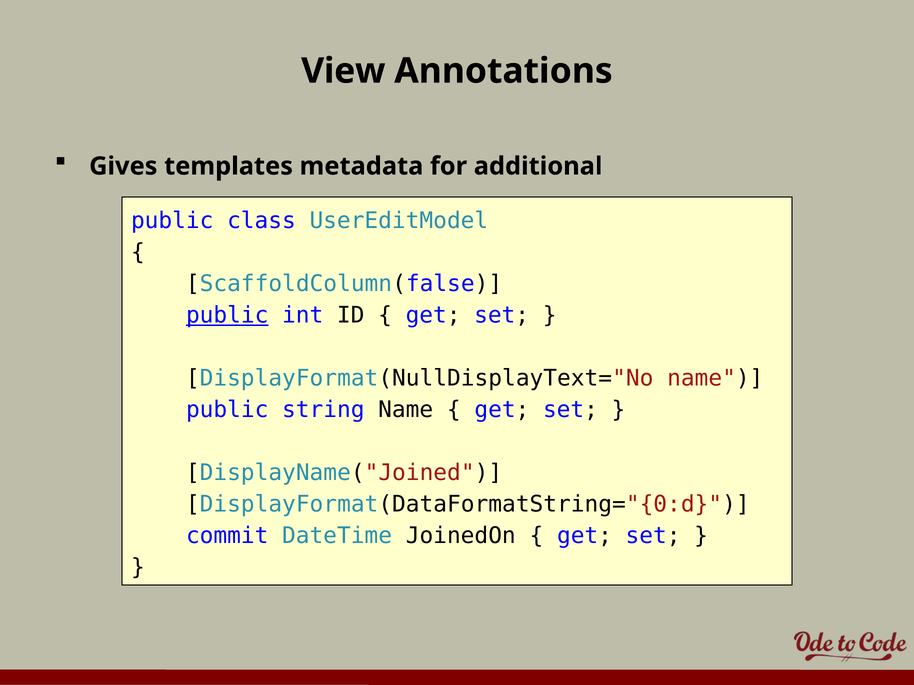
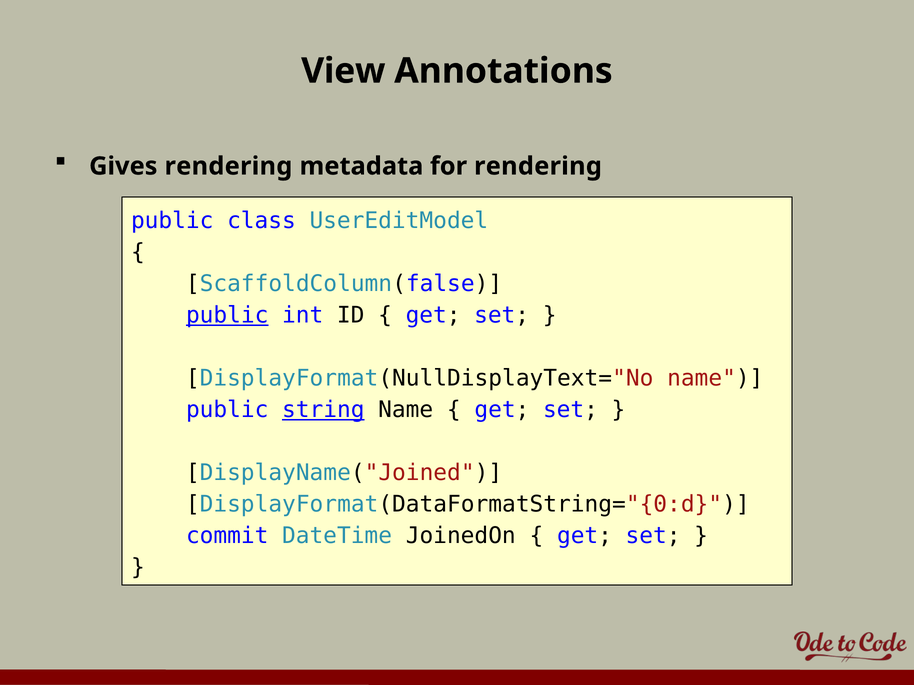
Gives templates: templates -> rendering
for additional: additional -> rendering
string underline: none -> present
